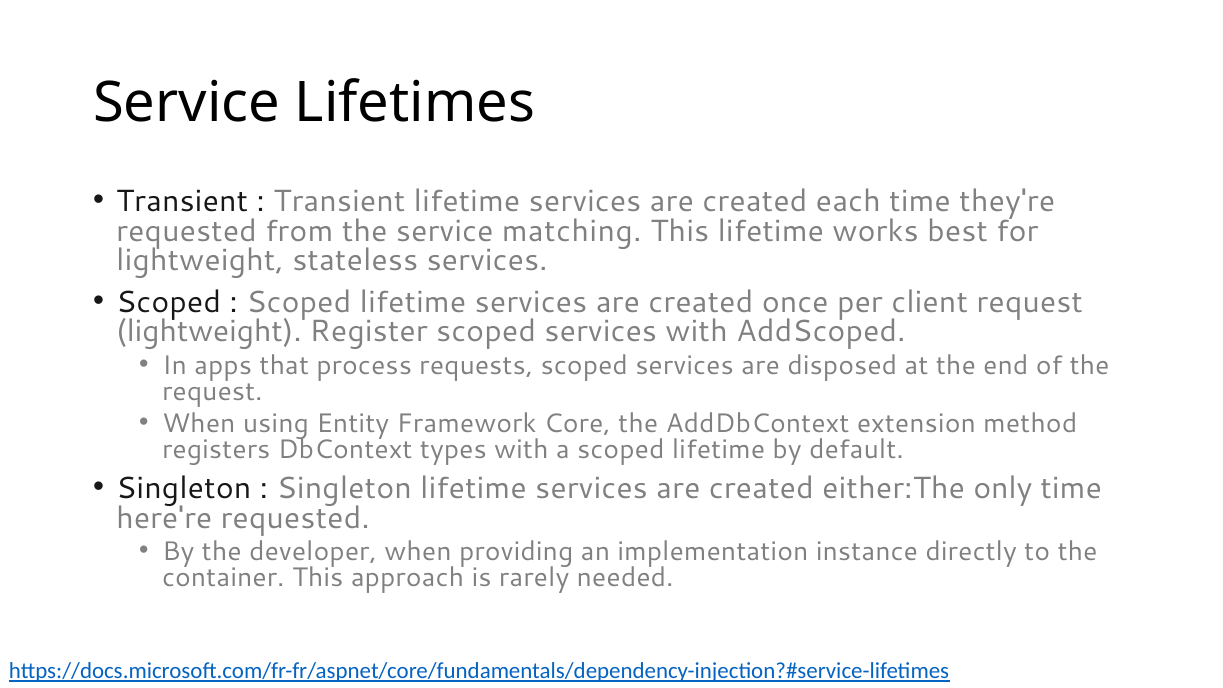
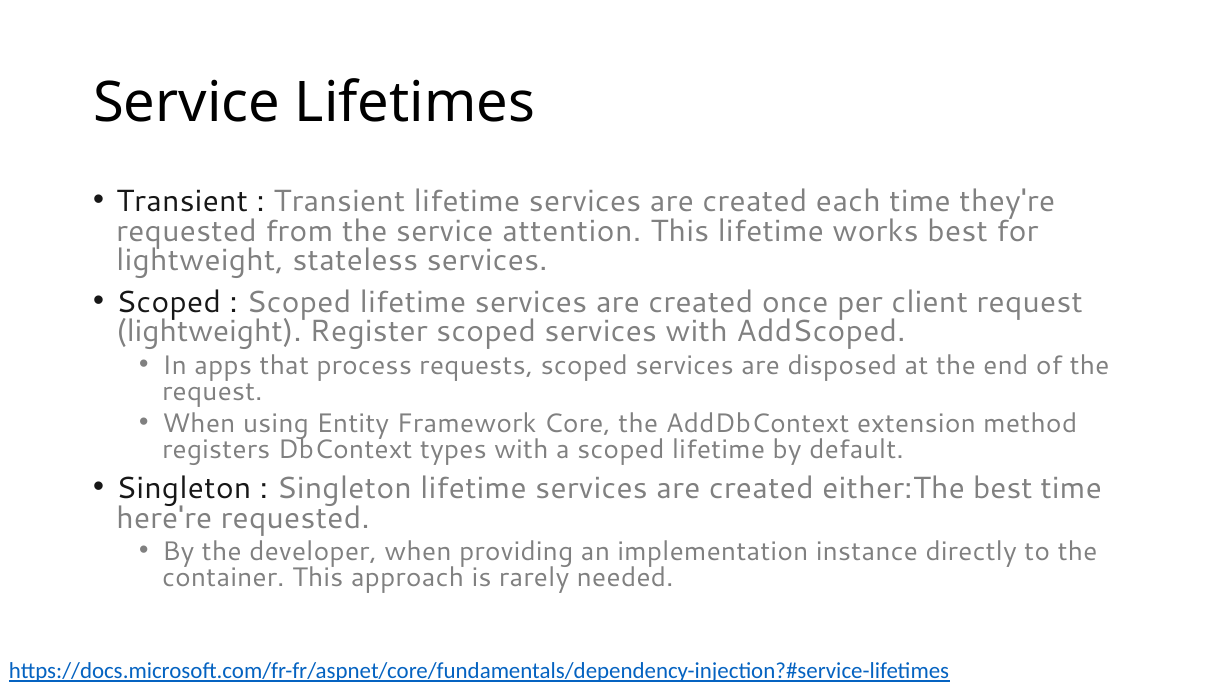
matching: matching -> attention
either:The only: only -> best
